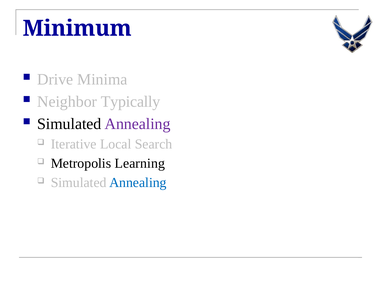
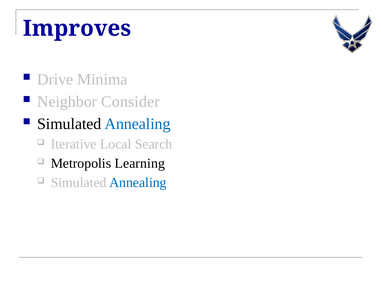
Minimum: Minimum -> Improves
Typically: Typically -> Consider
Annealing at (138, 124) colour: purple -> blue
